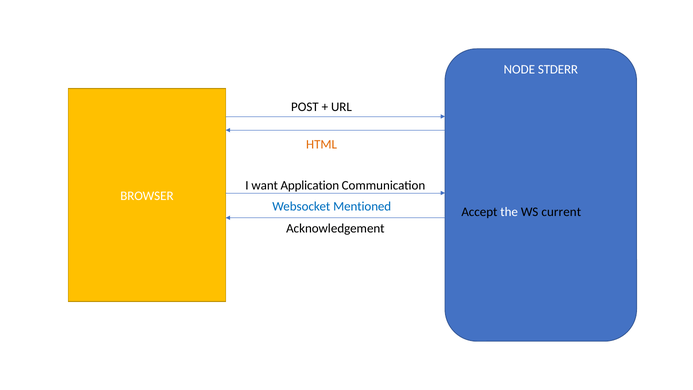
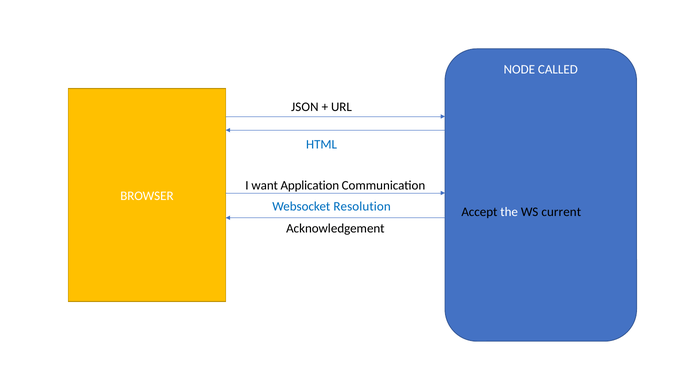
STDERR: STDERR -> CALLED
POST: POST -> JSON
HTML colour: orange -> blue
Mentioned: Mentioned -> Resolution
